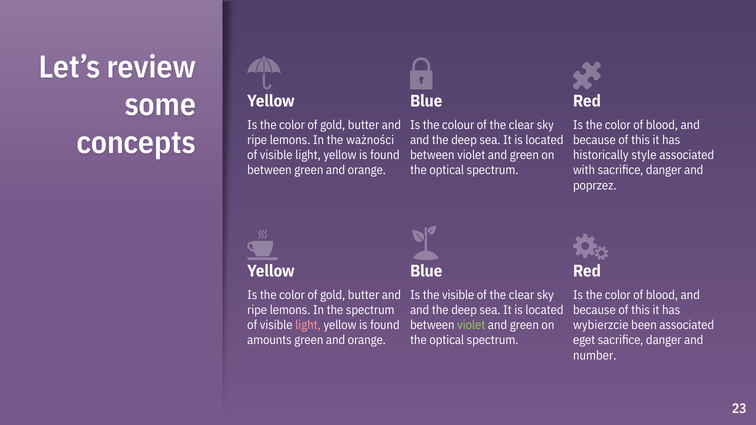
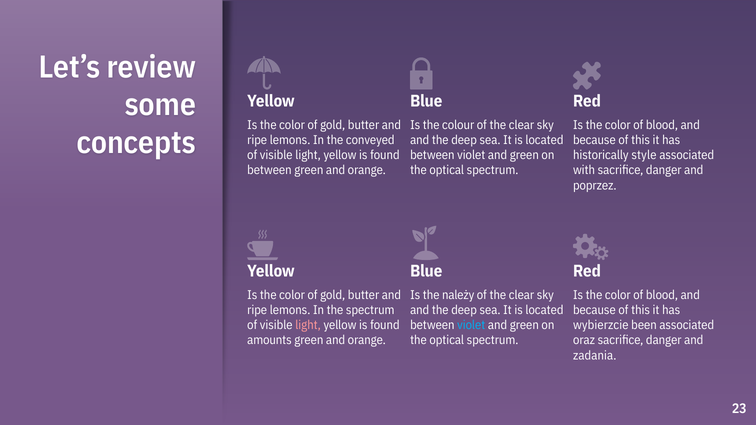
ważności: ważności -> conveyed
the visible: visible -> należy
violet at (471, 325) colour: light green -> light blue
eget: eget -> oraz
number: number -> zadania
